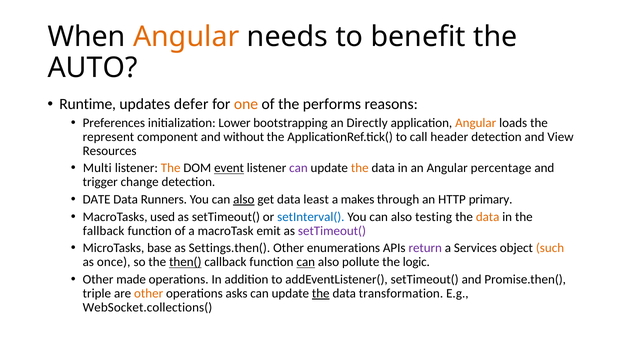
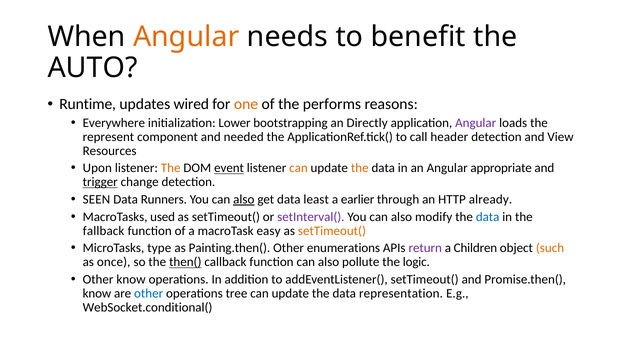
defer: defer -> wired
Preferences: Preferences -> Everywhere
Angular at (476, 123) colour: orange -> purple
without: without -> needed
Multi: Multi -> Upon
can at (298, 168) colour: purple -> orange
percentage: percentage -> appropriate
trigger underline: none -> present
DATE: DATE -> SEEN
makes: makes -> earlier
primary: primary -> already
setInterval( colour: blue -> purple
testing: testing -> modify
data at (488, 217) colour: orange -> blue
emit: emit -> easy
setTimeout( at (332, 231) colour: purple -> orange
base: base -> type
Settings.then(: Settings.then( -> Painting.then(
Services: Services -> Children
can at (306, 262) underline: present -> none
Other made: made -> know
triple at (97, 293): triple -> know
other at (149, 293) colour: orange -> blue
asks: asks -> tree
the at (321, 293) underline: present -> none
transformation: transformation -> representation
WebSocket.collections(: WebSocket.collections( -> WebSocket.conditional(
